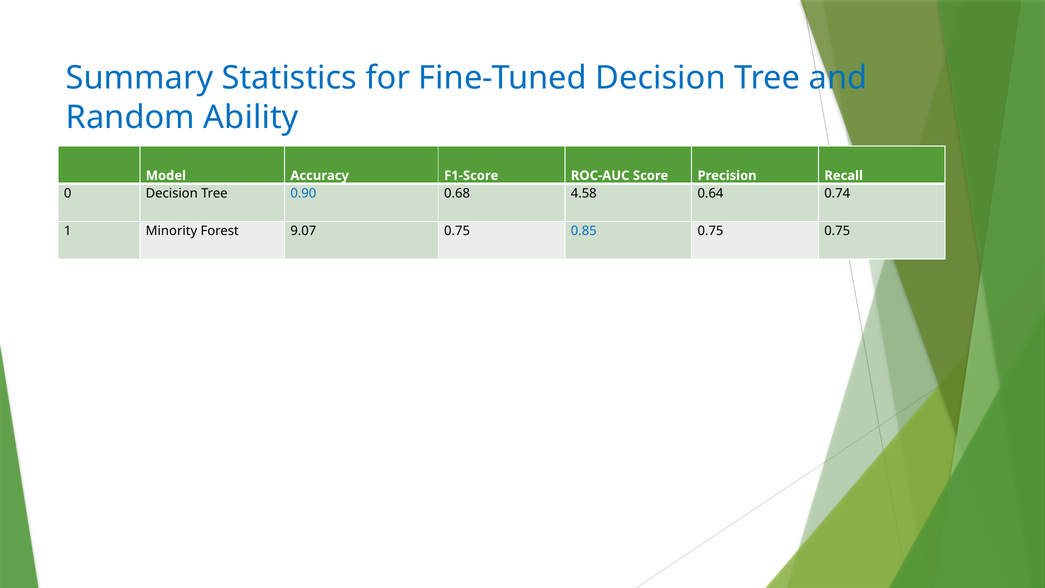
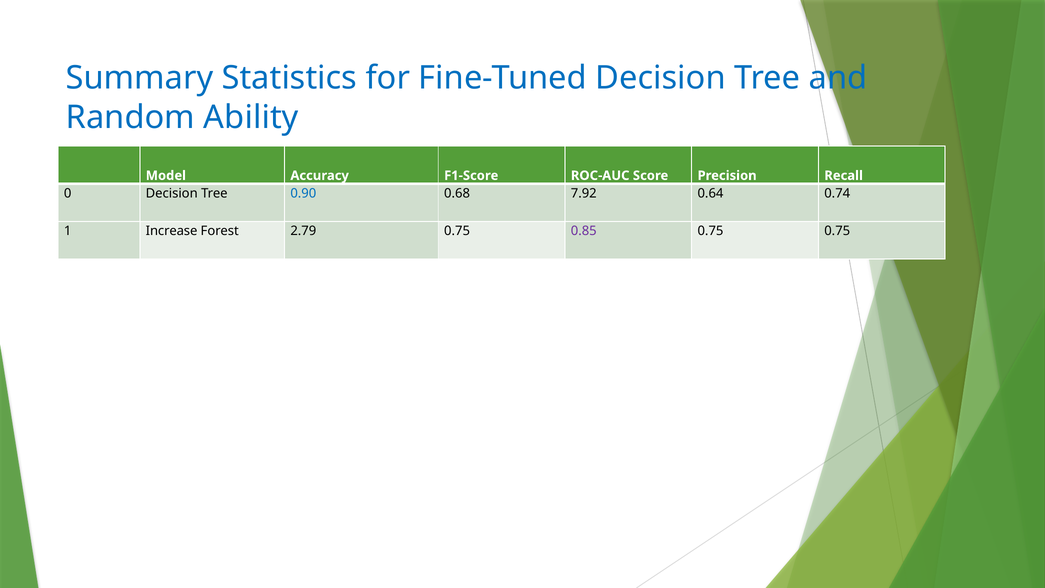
4.58: 4.58 -> 7.92
Minority: Minority -> Increase
9.07: 9.07 -> 2.79
0.85 colour: blue -> purple
